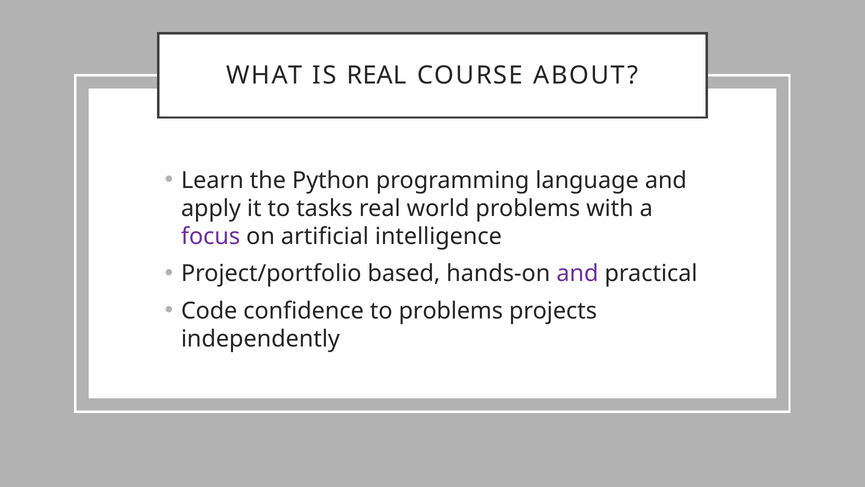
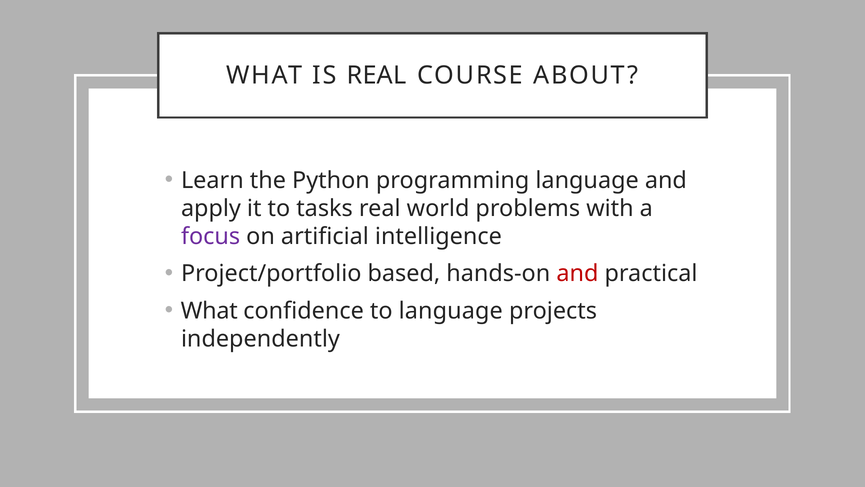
and at (577, 273) colour: purple -> red
Code at (209, 311): Code -> What
to problems: problems -> language
